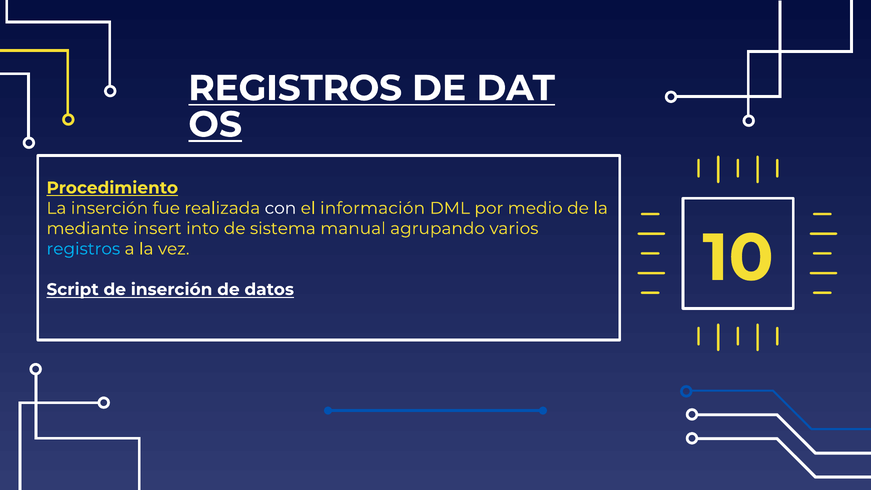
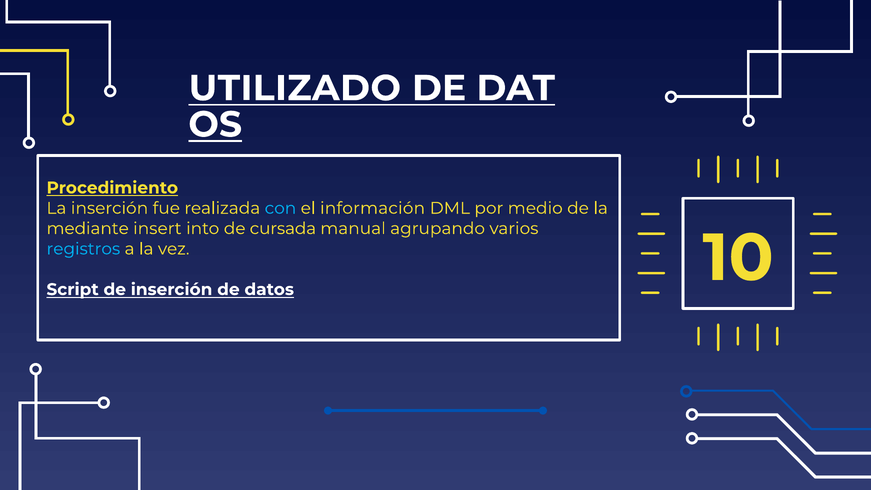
REGISTROS at (295, 88): REGISTROS -> UTILIZADO
con colour: white -> light blue
sistema: sistema -> cursada
